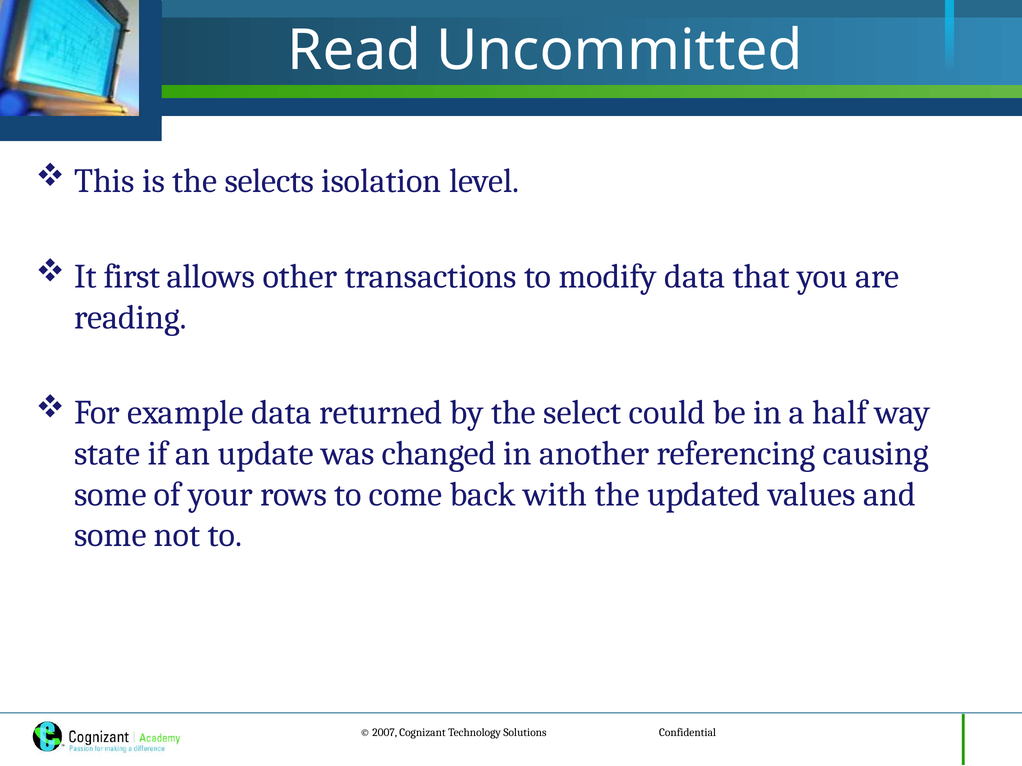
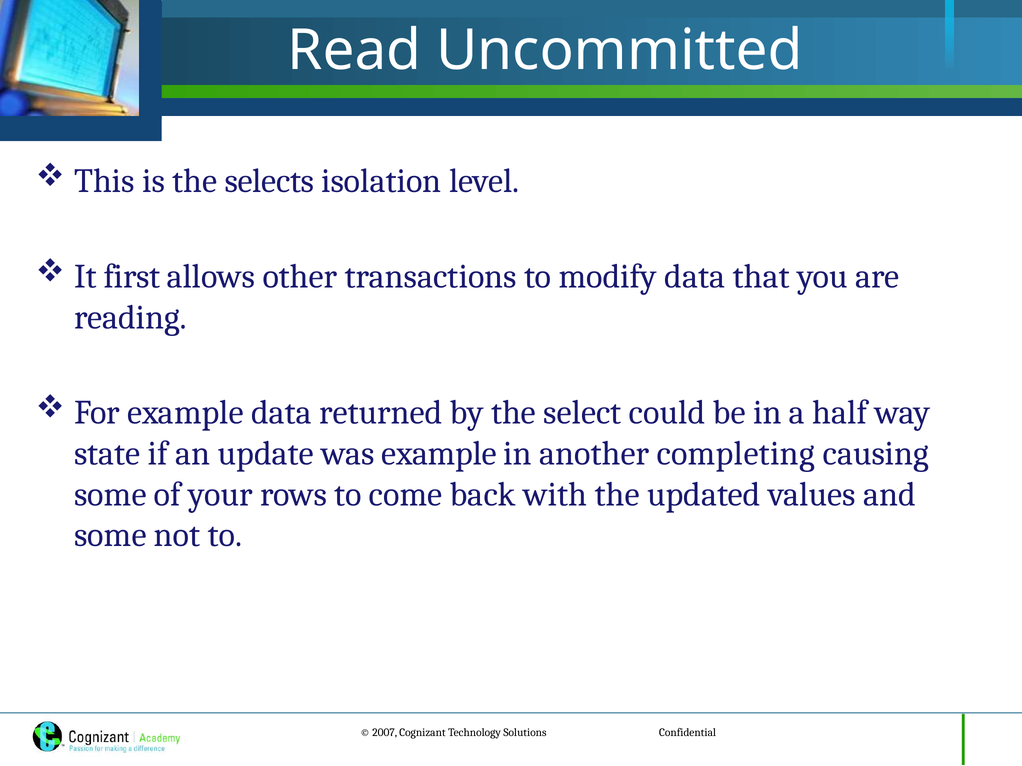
was changed: changed -> example
referencing: referencing -> completing
